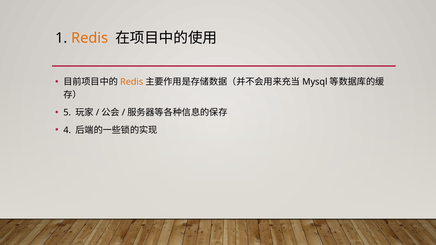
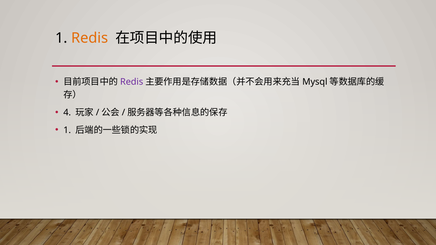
Redis at (132, 82) colour: orange -> purple
5: 5 -> 4
4 at (67, 130): 4 -> 1
